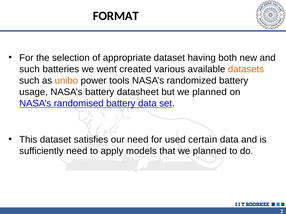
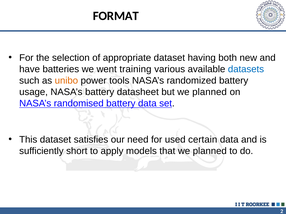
such at (30, 69): such -> have
created: created -> training
datasets colour: orange -> blue
sufficiently need: need -> short
